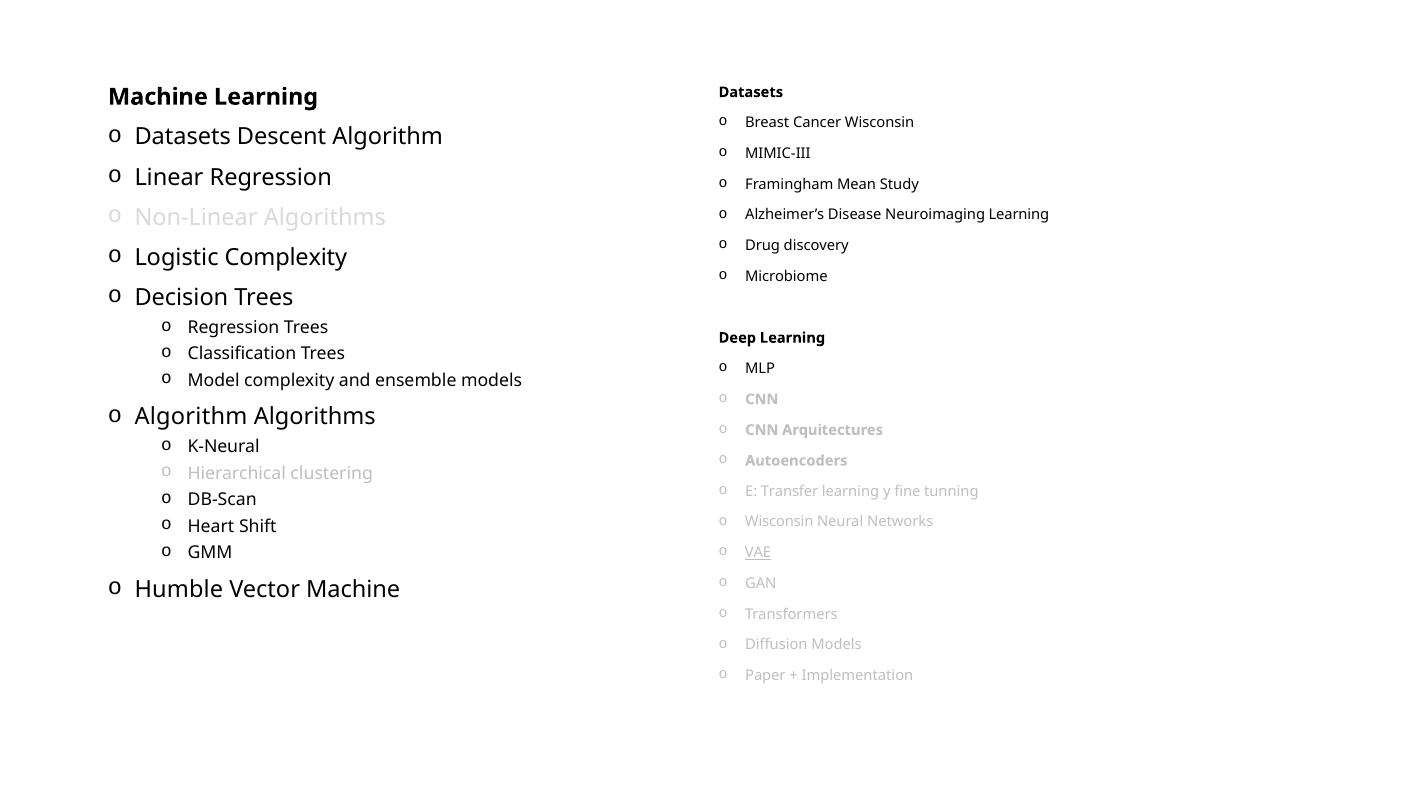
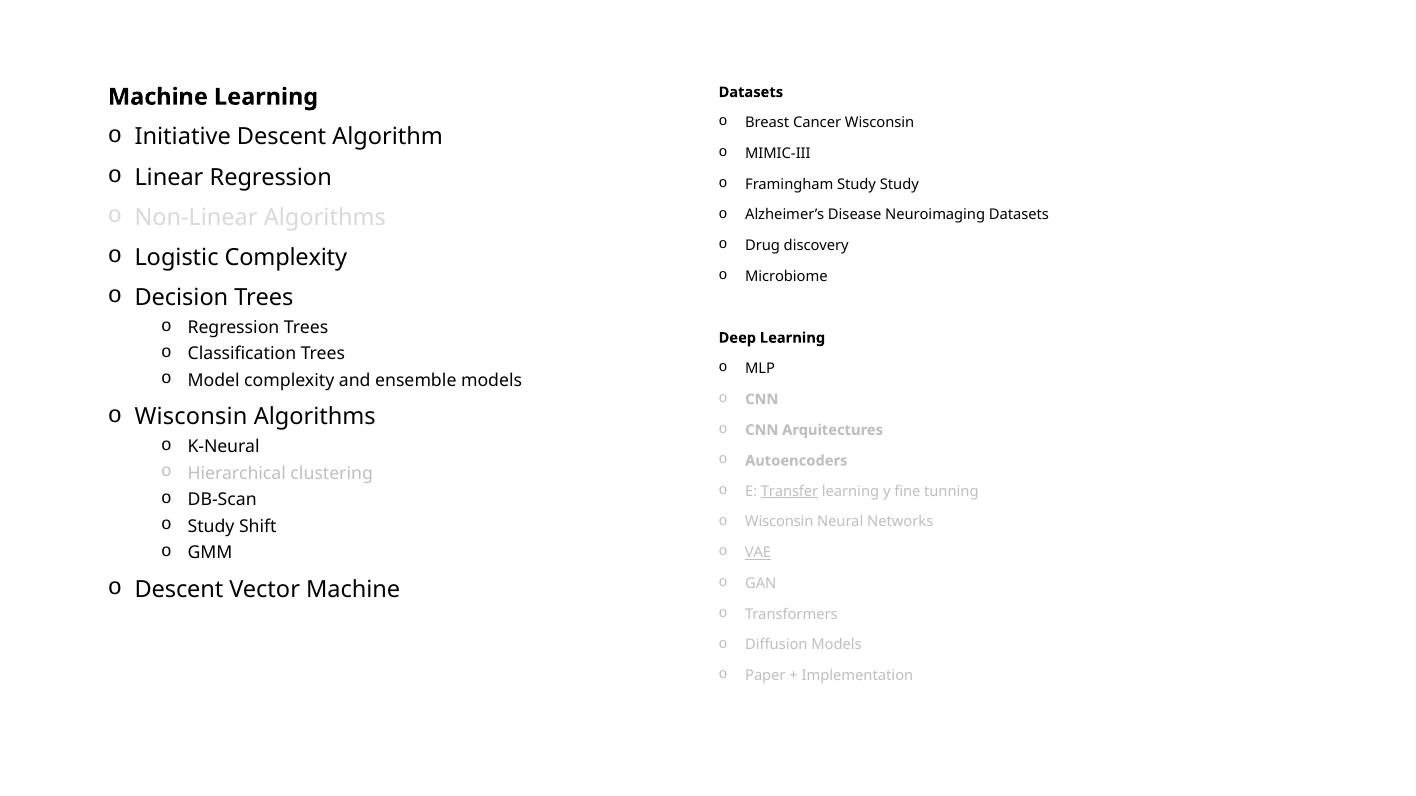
Datasets at (183, 137): Datasets -> Initiative
Framingham Mean: Mean -> Study
Neuroimaging Learning: Learning -> Datasets
Algorithm at (191, 417): Algorithm -> Wisconsin
Transfer underline: none -> present
Heart at (211, 527): Heart -> Study
Humble at (179, 590): Humble -> Descent
